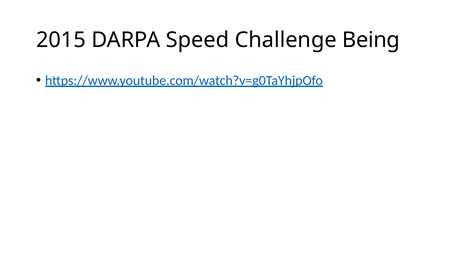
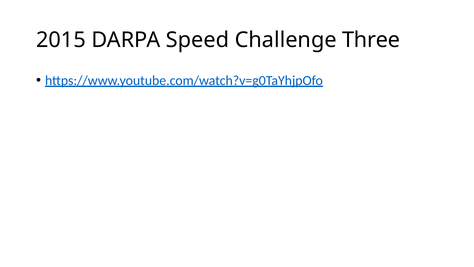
Being: Being -> Three
